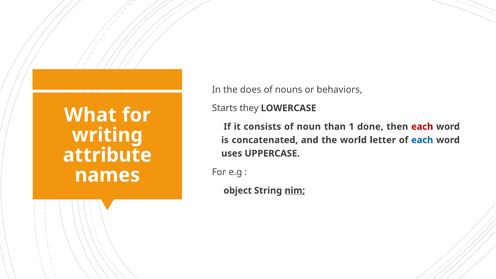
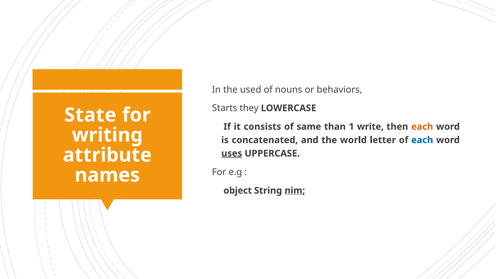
does: does -> used
What: What -> State
noun: noun -> same
done: done -> write
each at (422, 127) colour: red -> orange
uses underline: none -> present
